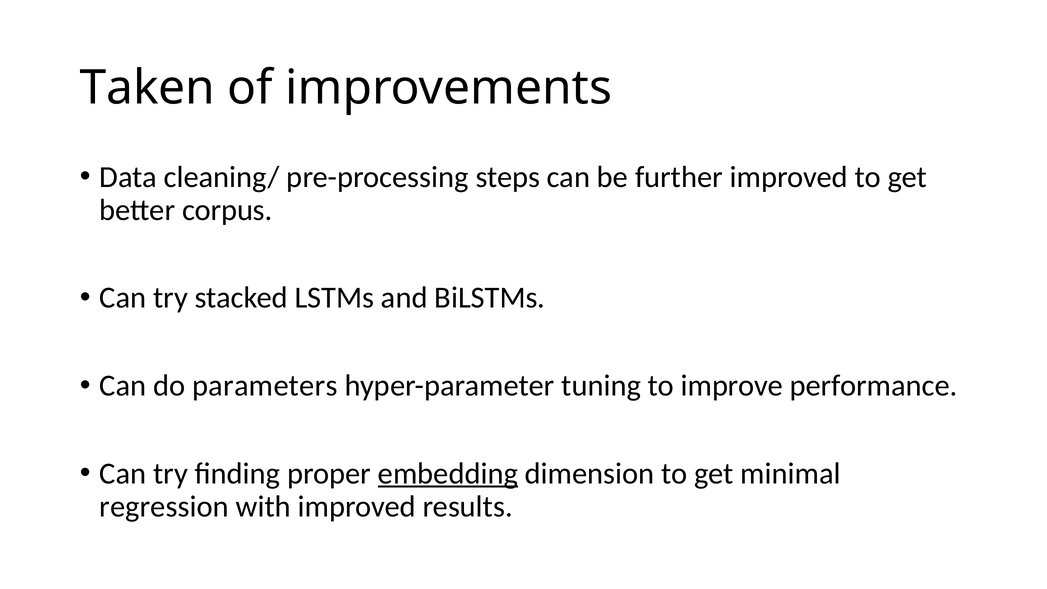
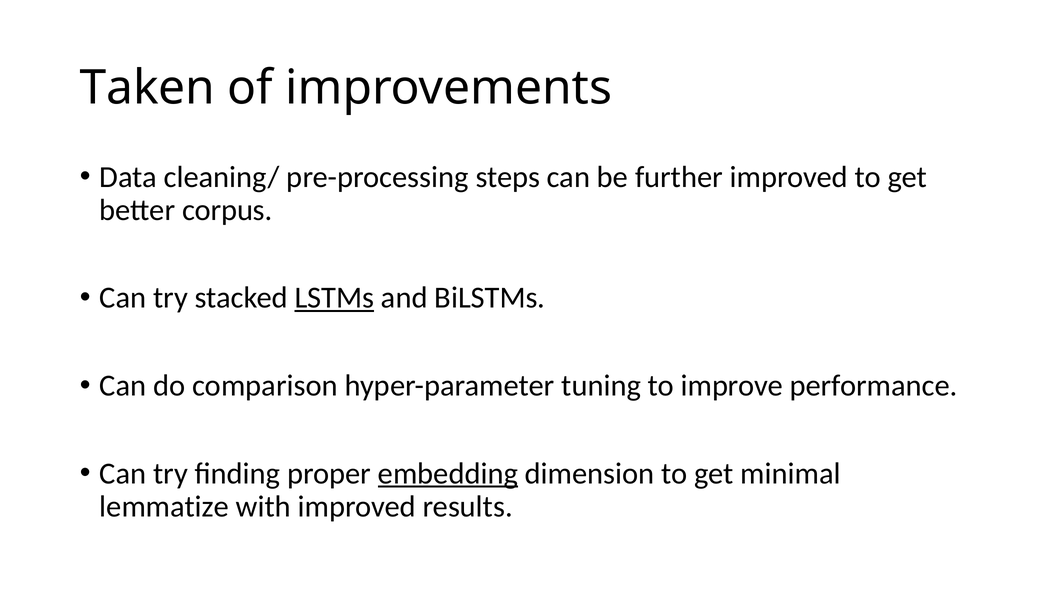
LSTMs underline: none -> present
parameters: parameters -> comparison
regression: regression -> lemmatize
